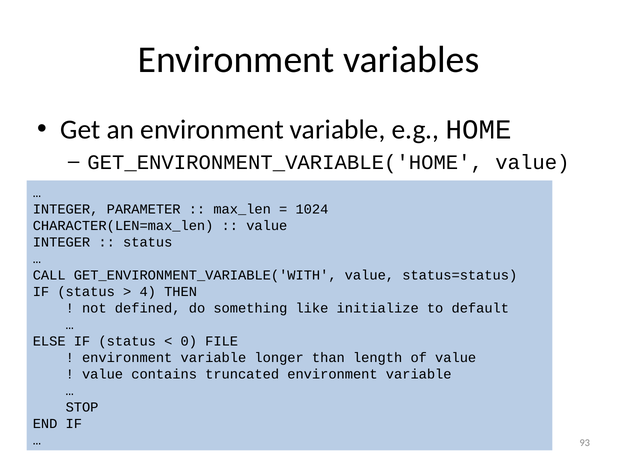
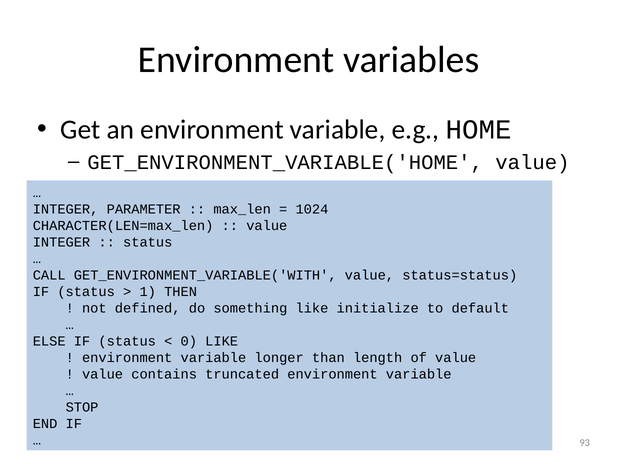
4: 4 -> 1
0 FILE: FILE -> LIKE
